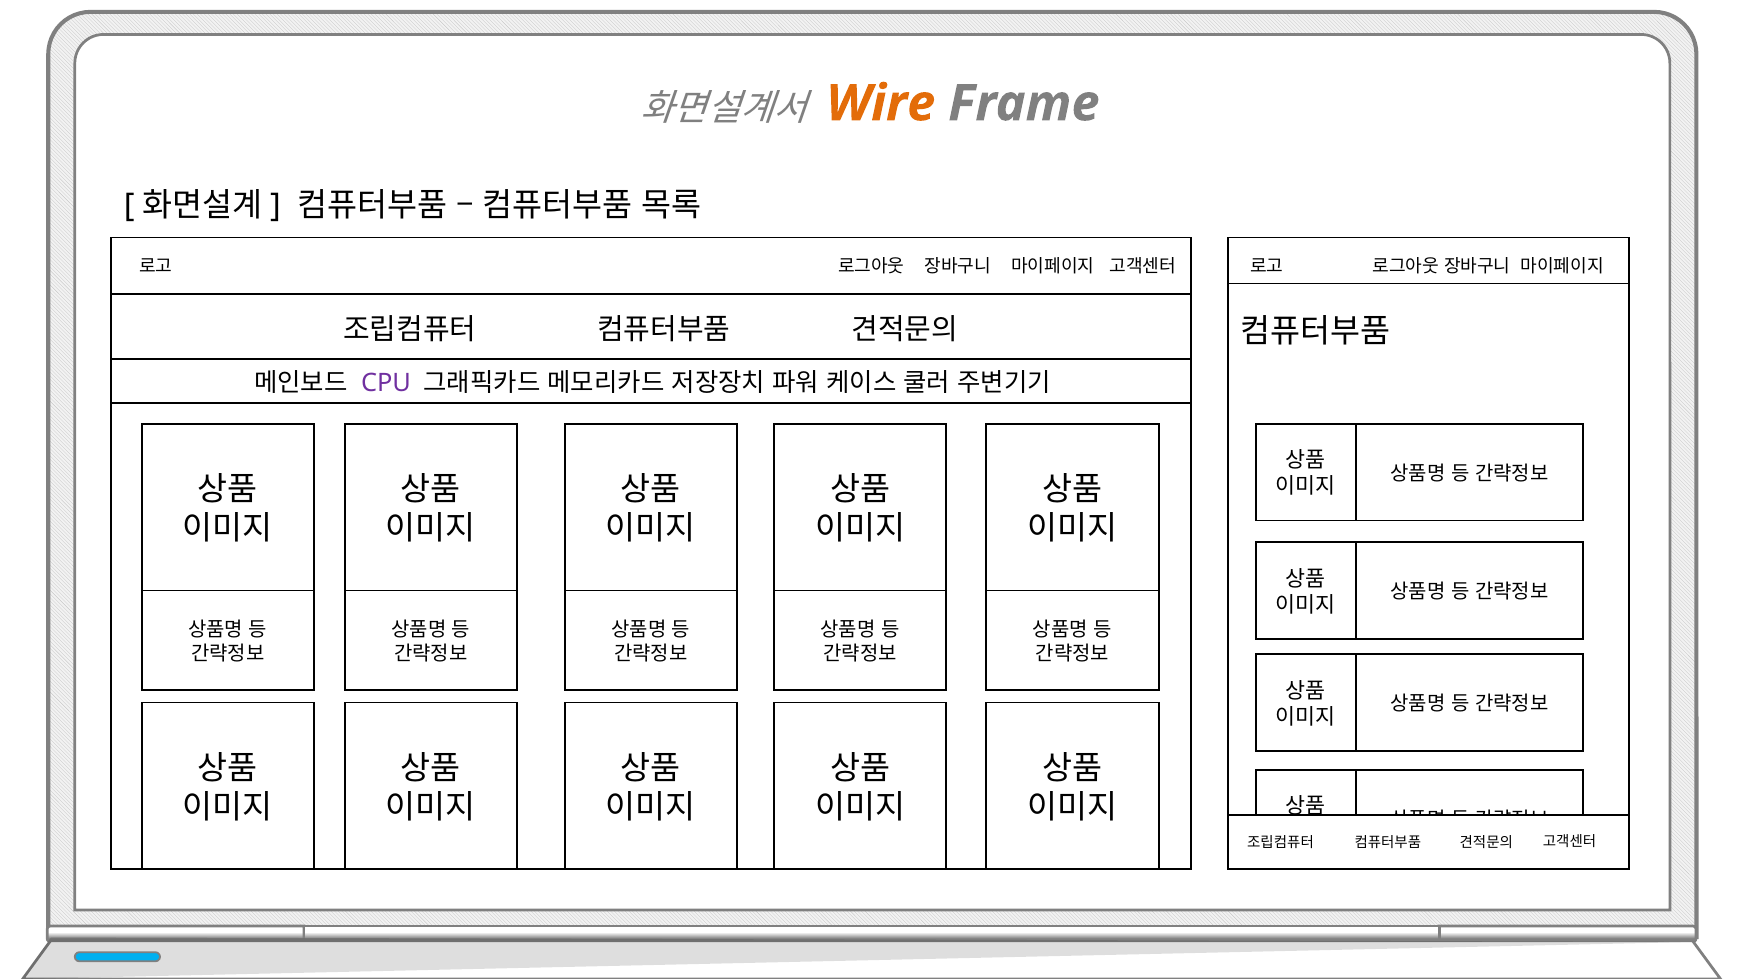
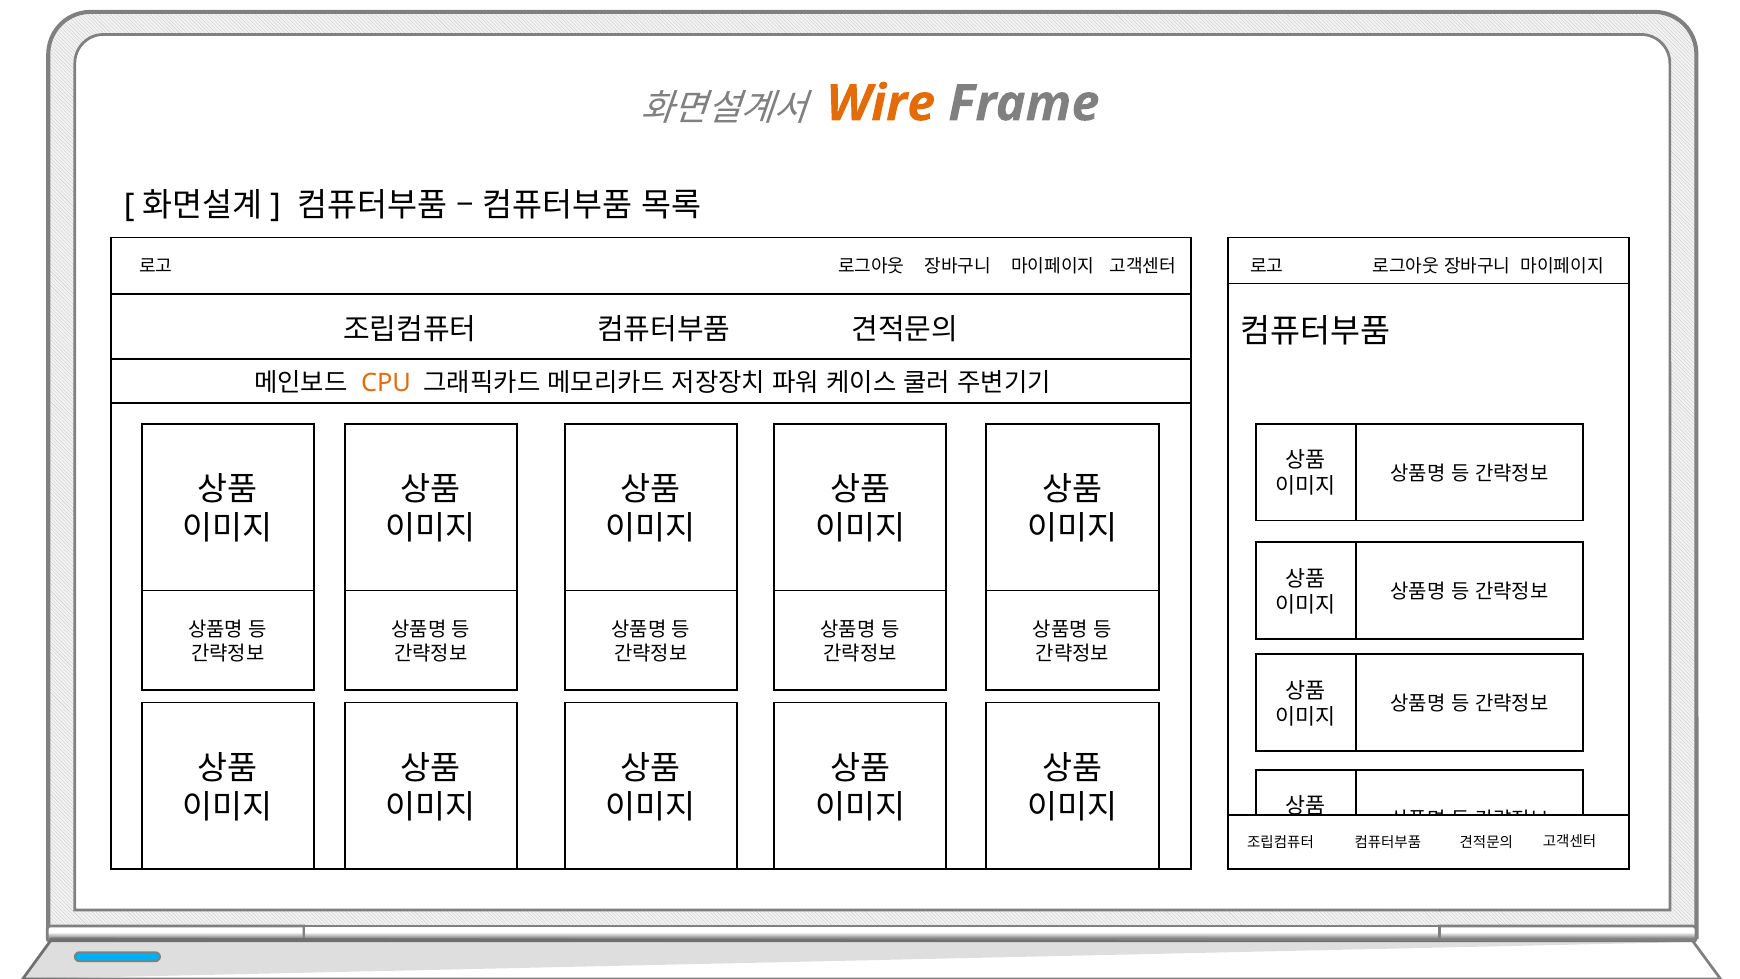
CPU colour: purple -> orange
